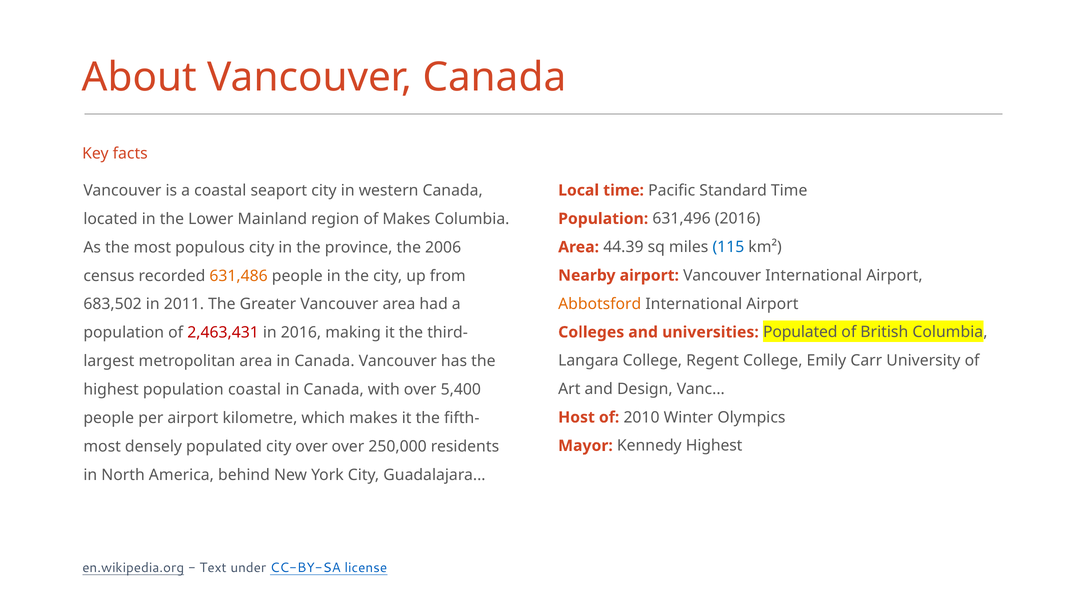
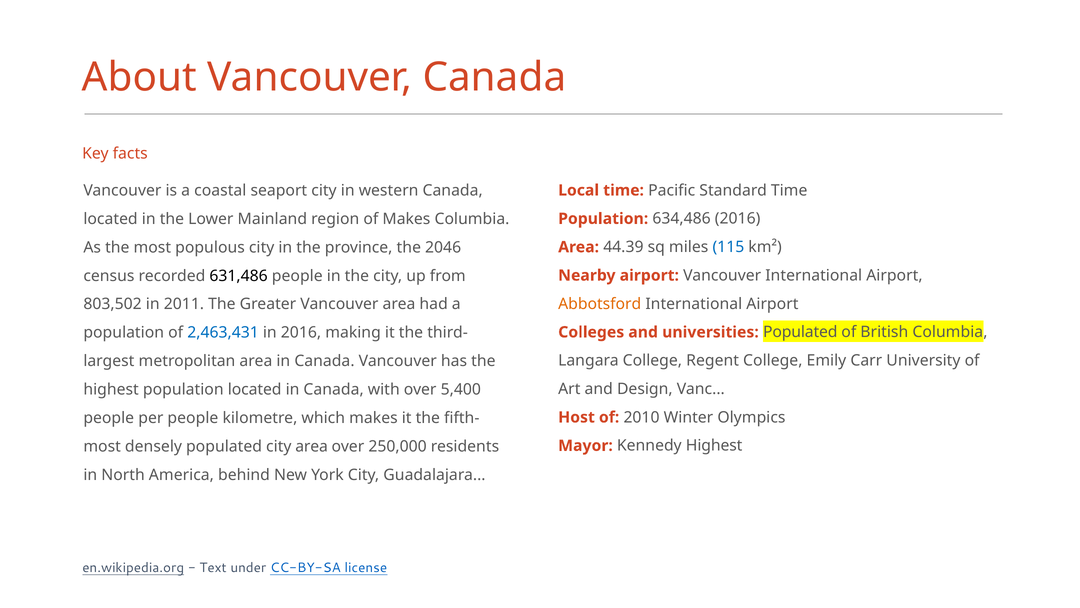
631,496: 631,496 -> 634,486
2006: 2006 -> 2046
631,486 colour: orange -> black
683,502: 683,502 -> 803,502
2,463,431 colour: red -> blue
population coastal: coastal -> located
per airport: airport -> people
city over: over -> area
